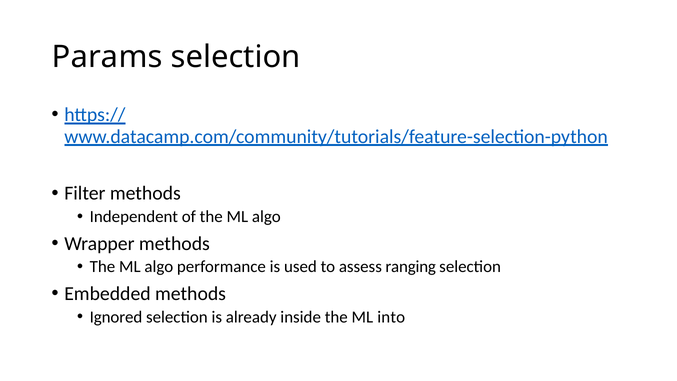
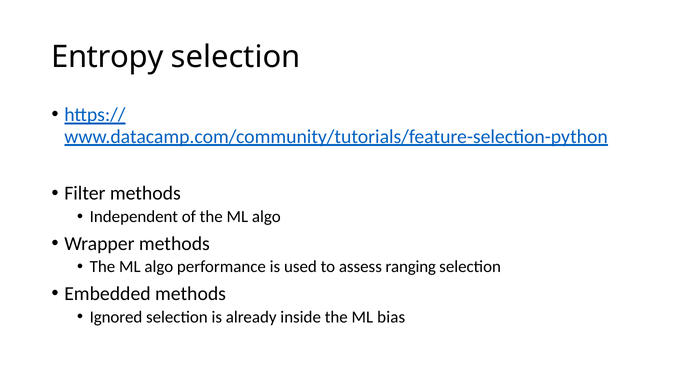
Params: Params -> Entropy
into: into -> bias
